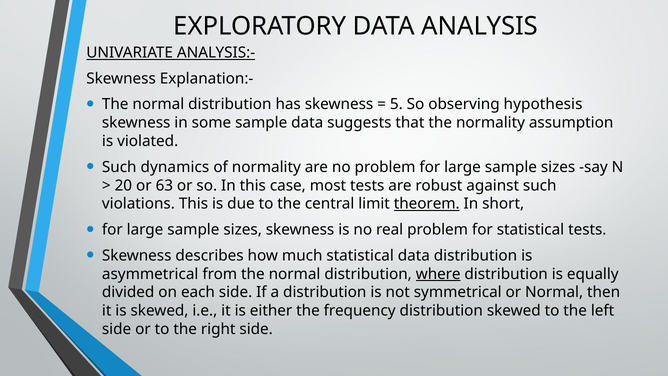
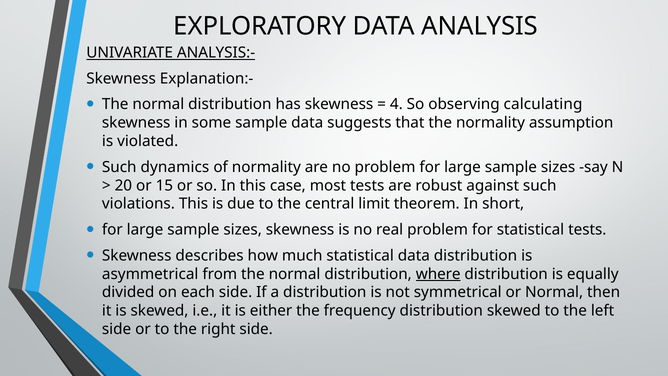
5: 5 -> 4
hypothesis: hypothesis -> calculating
63: 63 -> 15
theorem underline: present -> none
